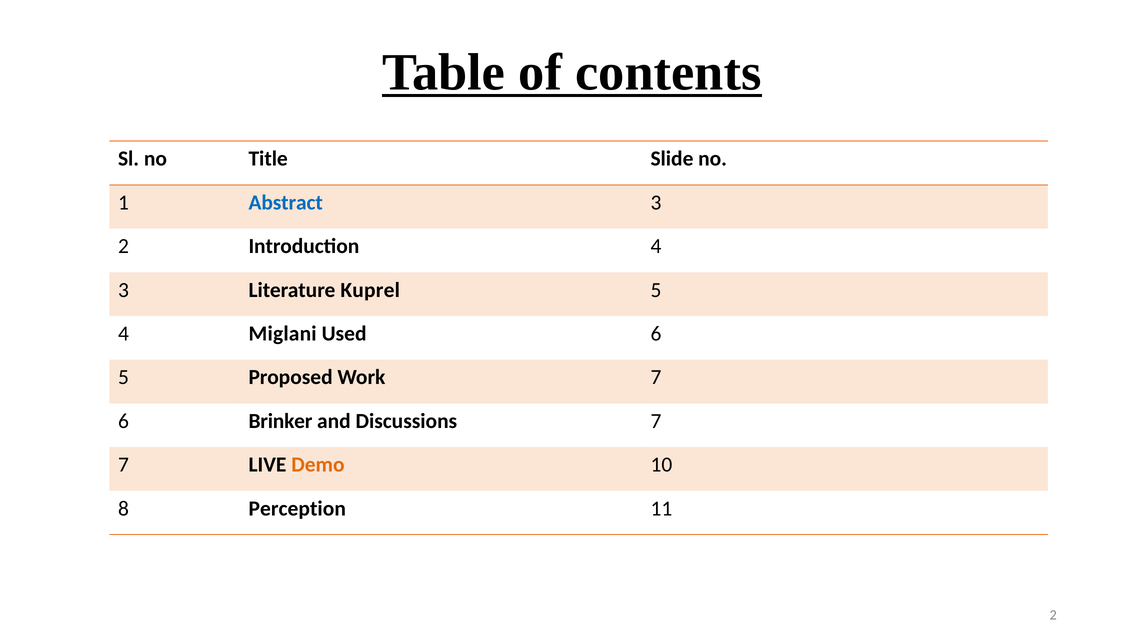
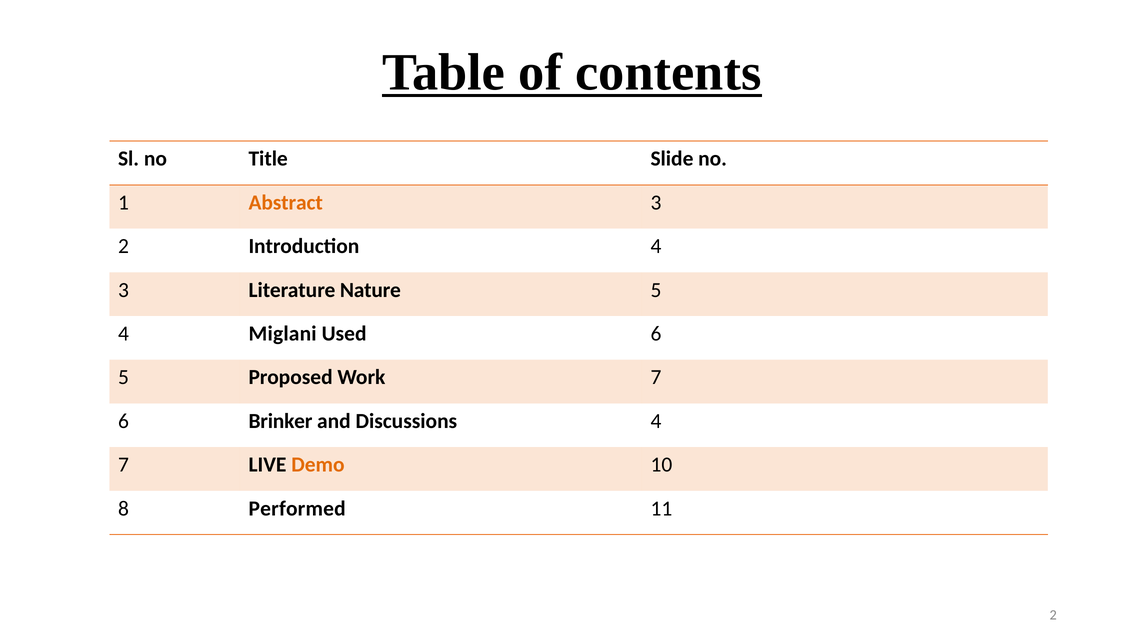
Abstract colour: blue -> orange
Kuprel: Kuprel -> Nature
Discussions 7: 7 -> 4
Perception: Perception -> Performed
